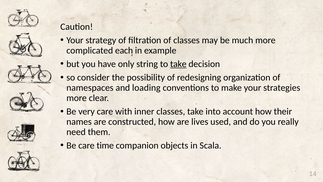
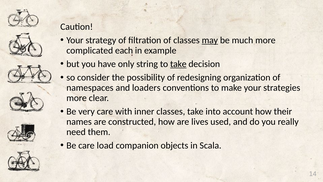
may underline: none -> present
loading: loading -> loaders
time: time -> load
